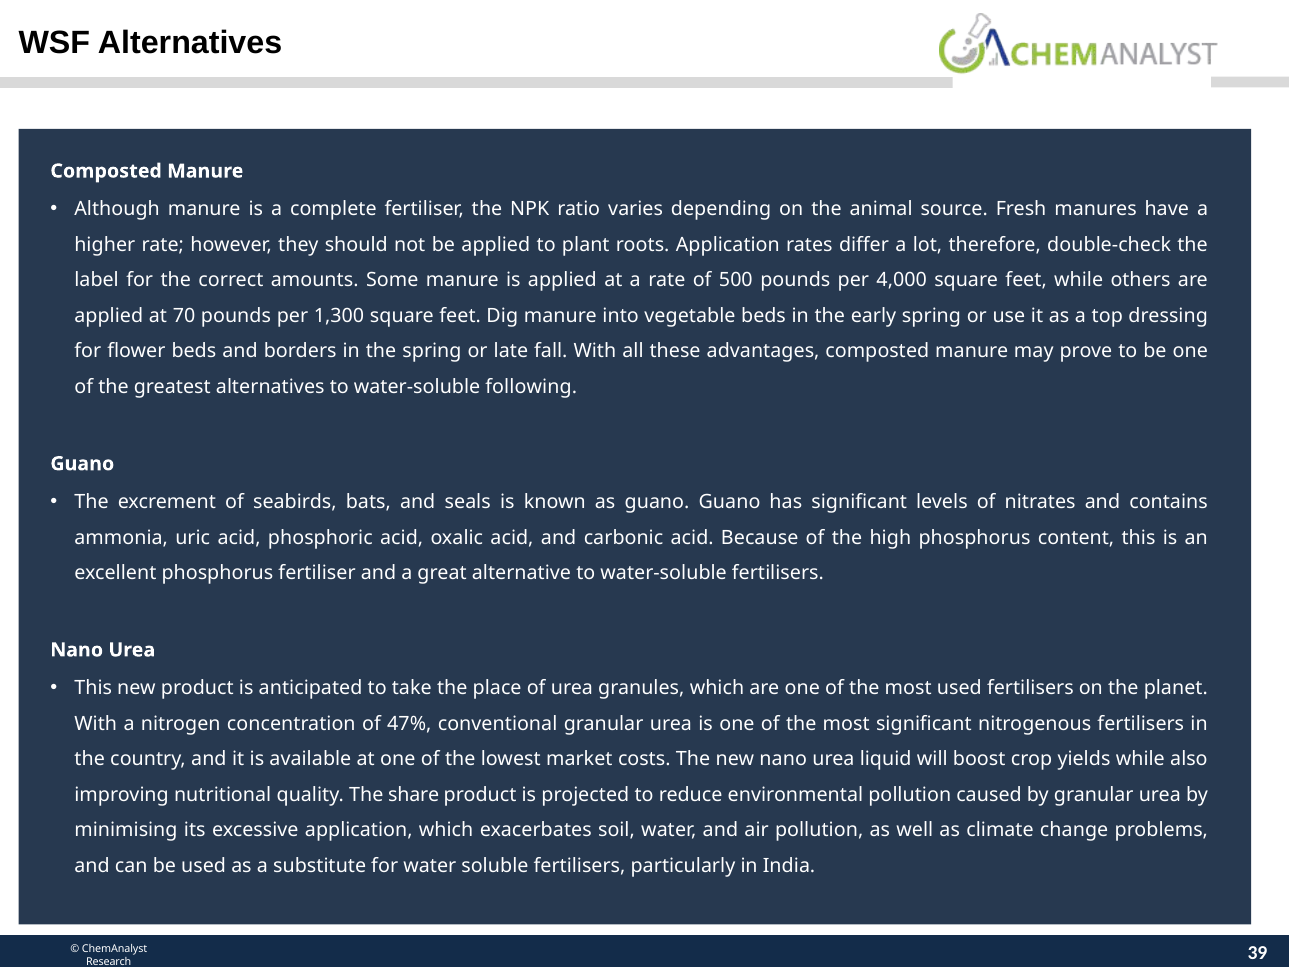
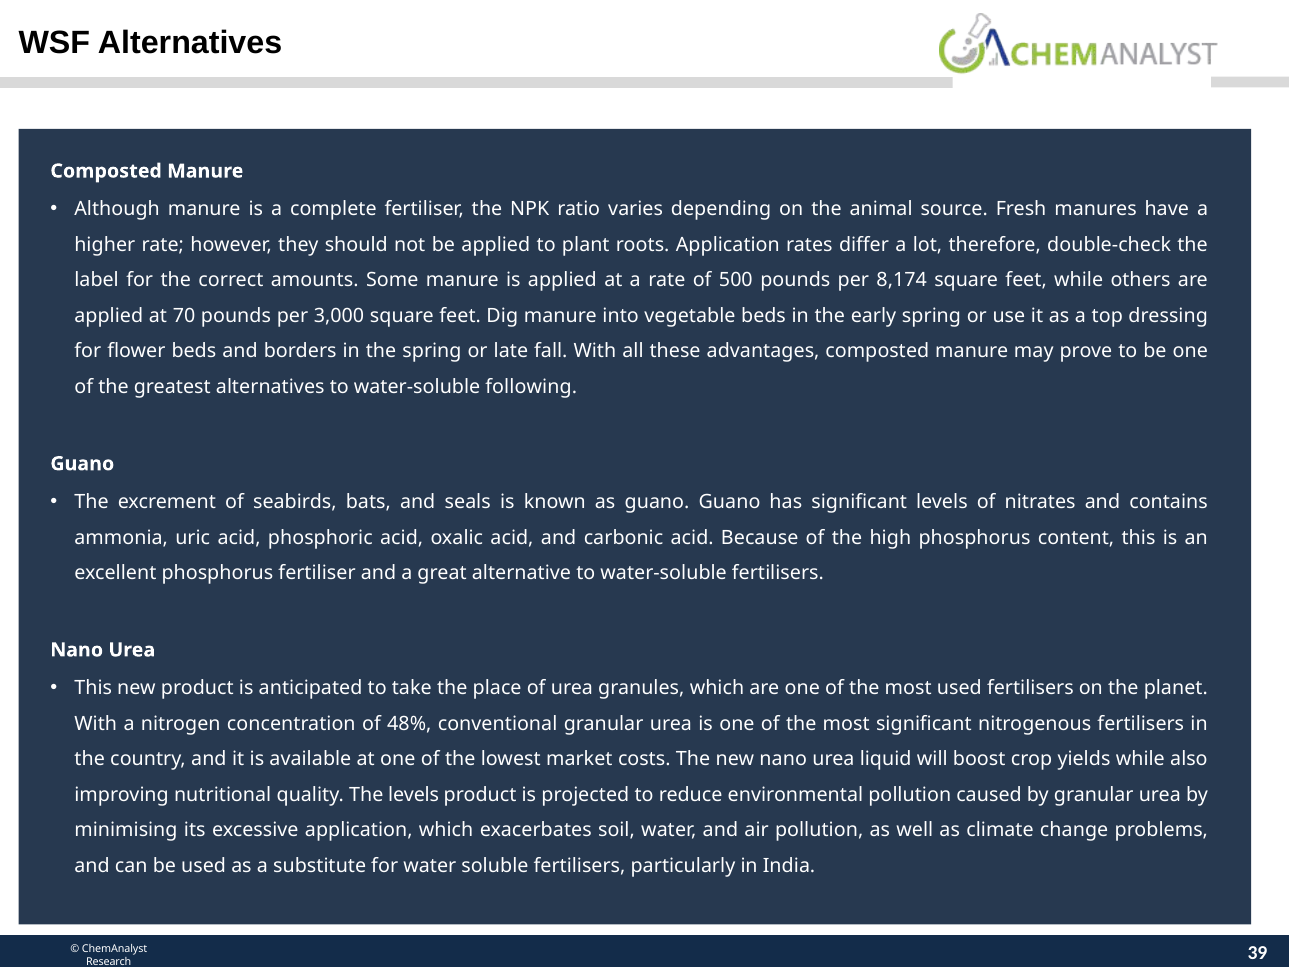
4,000: 4,000 -> 8,174
1,300: 1,300 -> 3,000
47%: 47% -> 48%
The share: share -> levels
